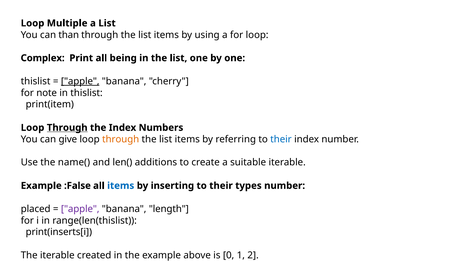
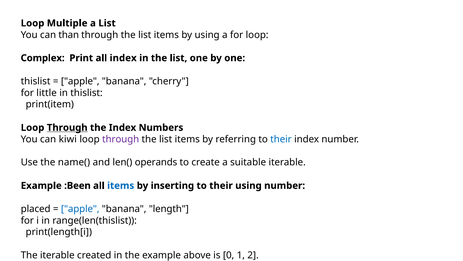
all being: being -> index
apple at (80, 81) underline: present -> none
note: note -> little
give: give -> kiwi
through at (121, 139) colour: orange -> purple
additions: additions -> operands
:False: :False -> :Been
their types: types -> using
apple at (80, 208) colour: purple -> blue
print(inserts[i: print(inserts[i -> print(length[i
